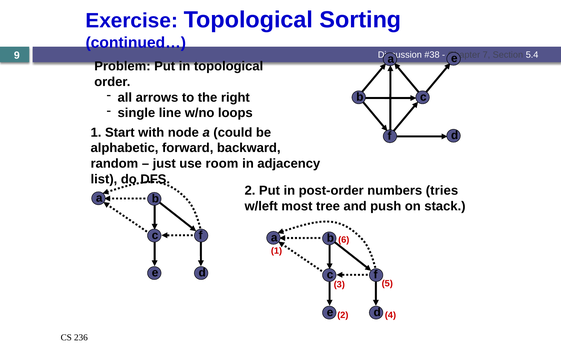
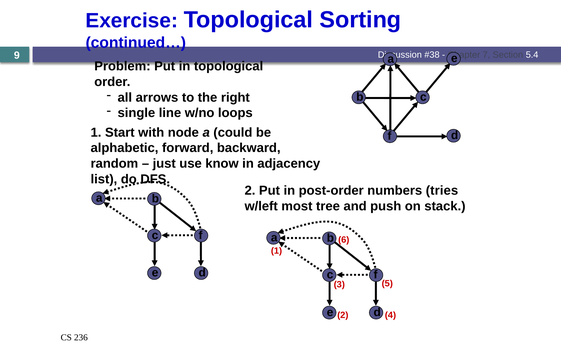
room: room -> know
